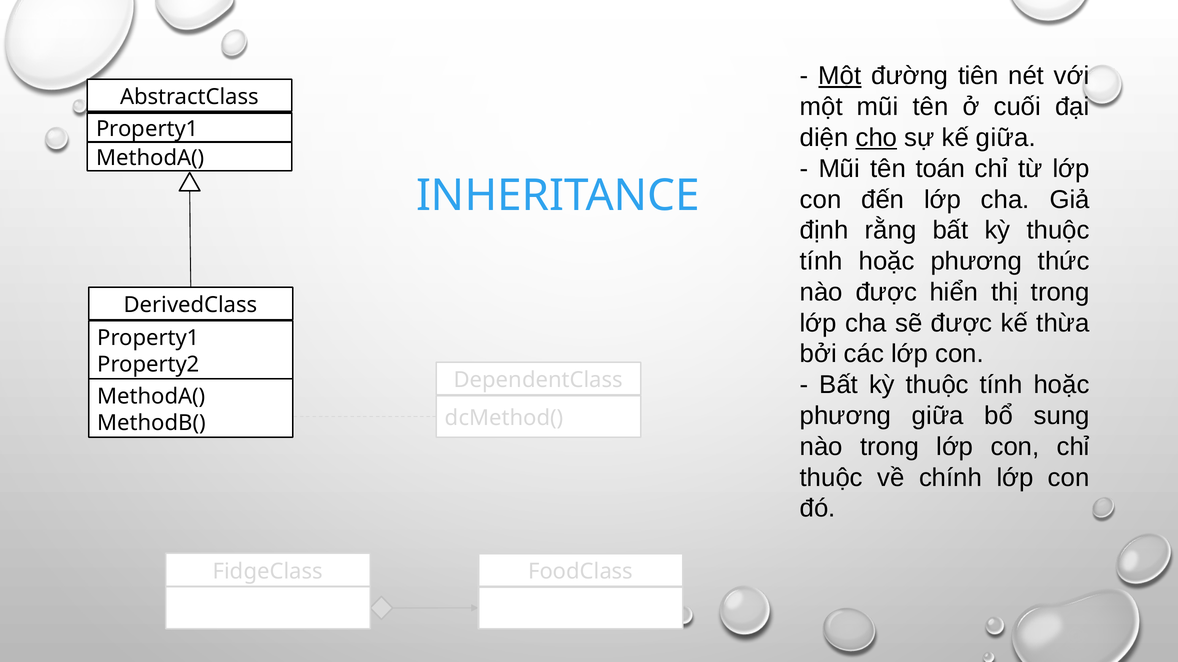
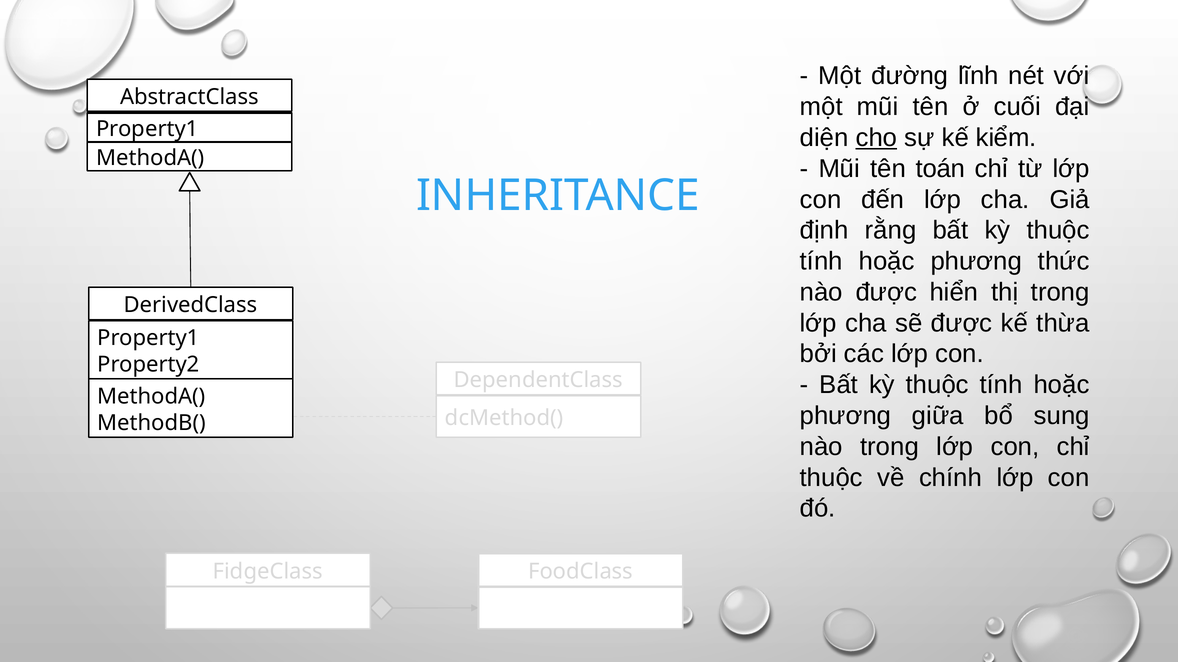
Một at (840, 76) underline: present -> none
tiên: tiên -> lĩnh
kế giữa: giữa -> kiểm
